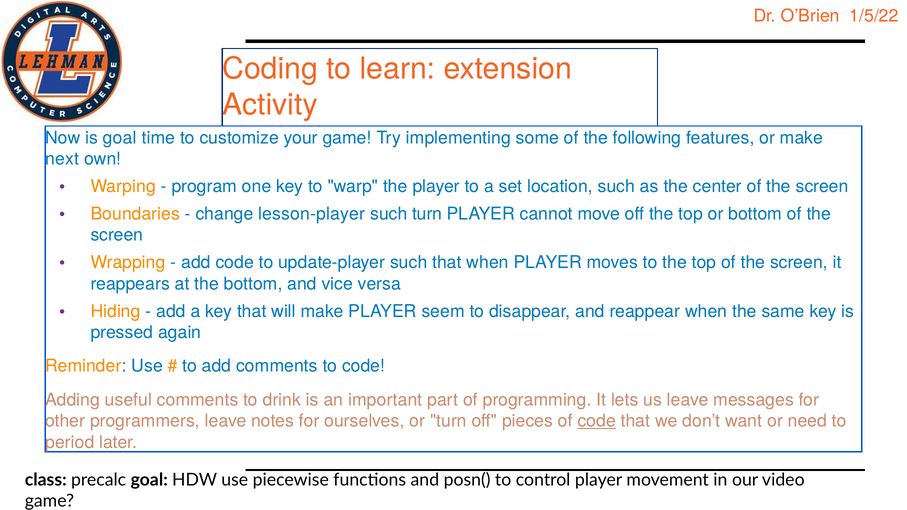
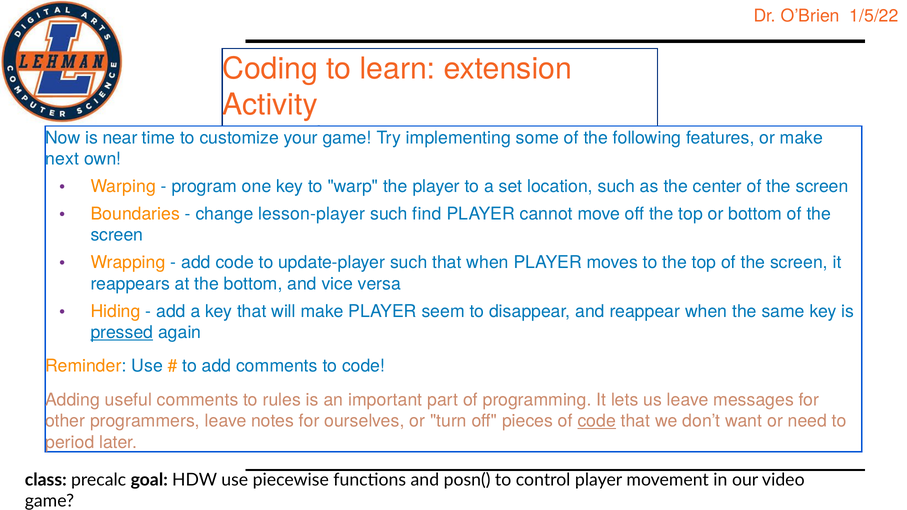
is goal: goal -> near
such turn: turn -> find
pressed underline: none -> present
drink: drink -> rules
